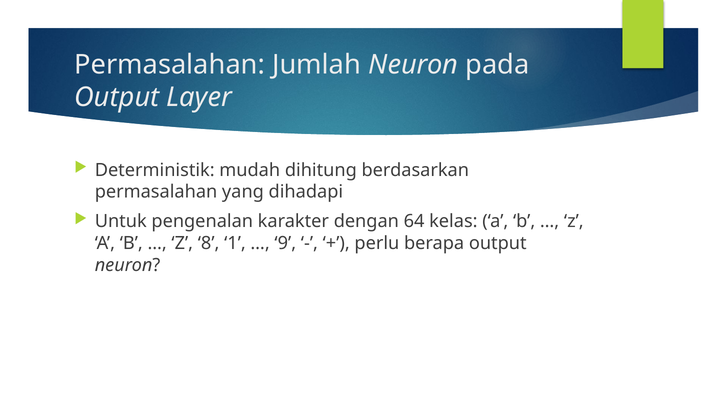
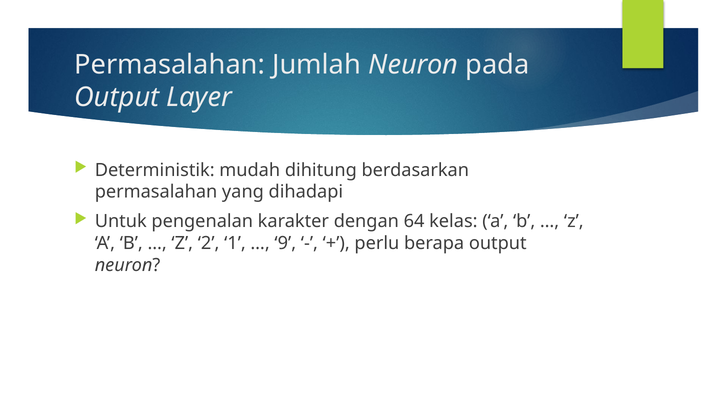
8: 8 -> 2
